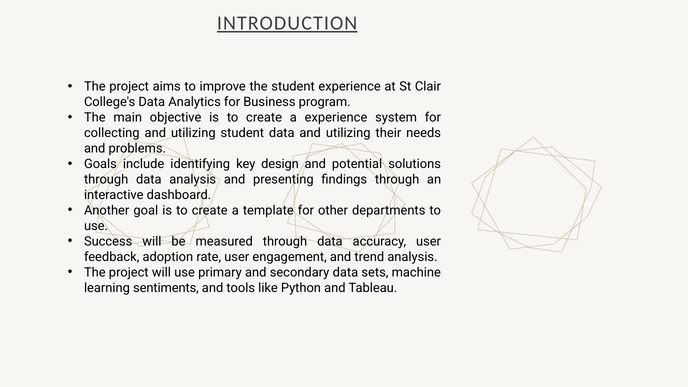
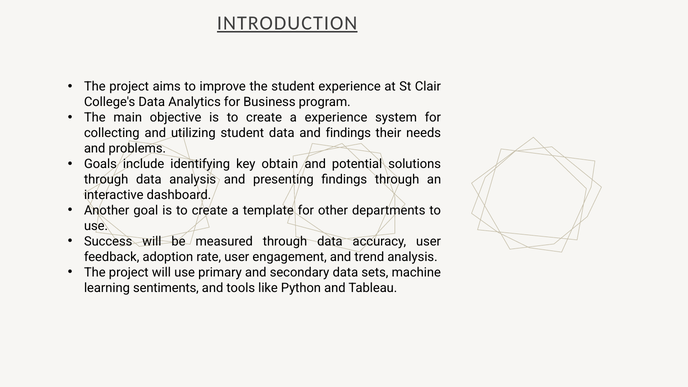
data and utilizing: utilizing -> findings
design: design -> obtain
